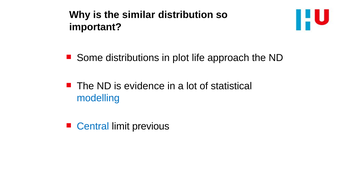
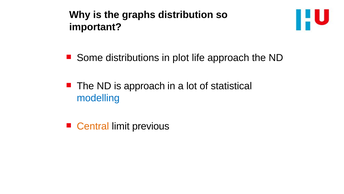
similar: similar -> graphs
is evidence: evidence -> approach
Central colour: blue -> orange
